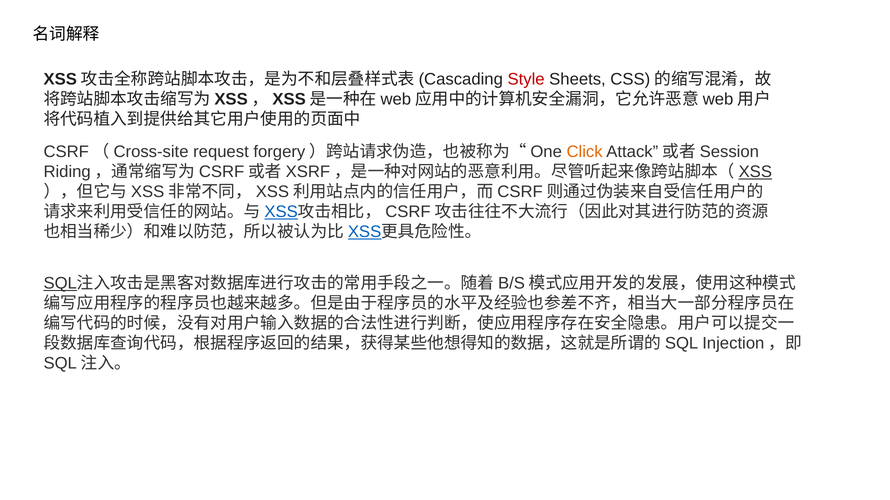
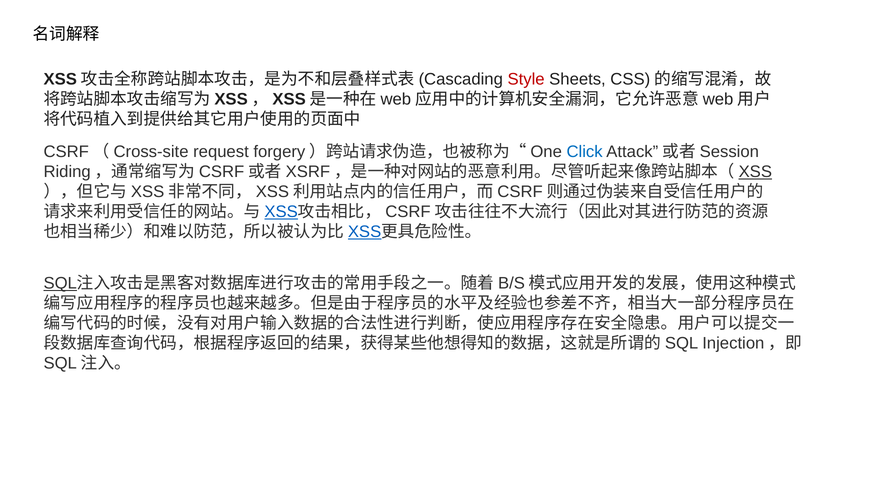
Click colour: orange -> blue
